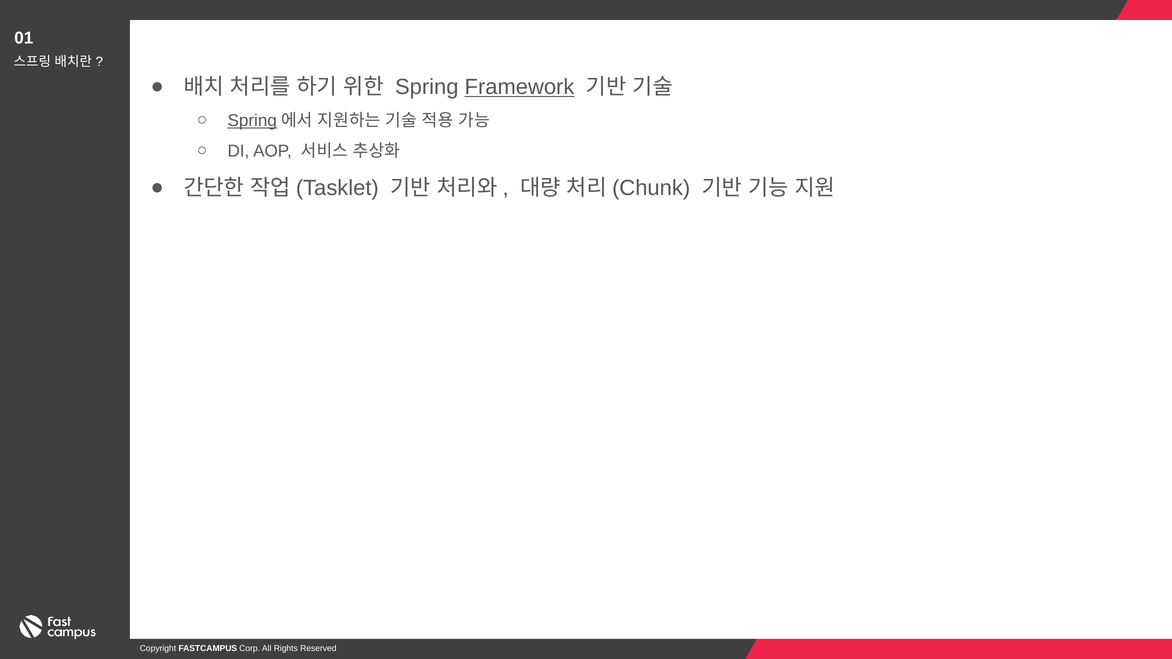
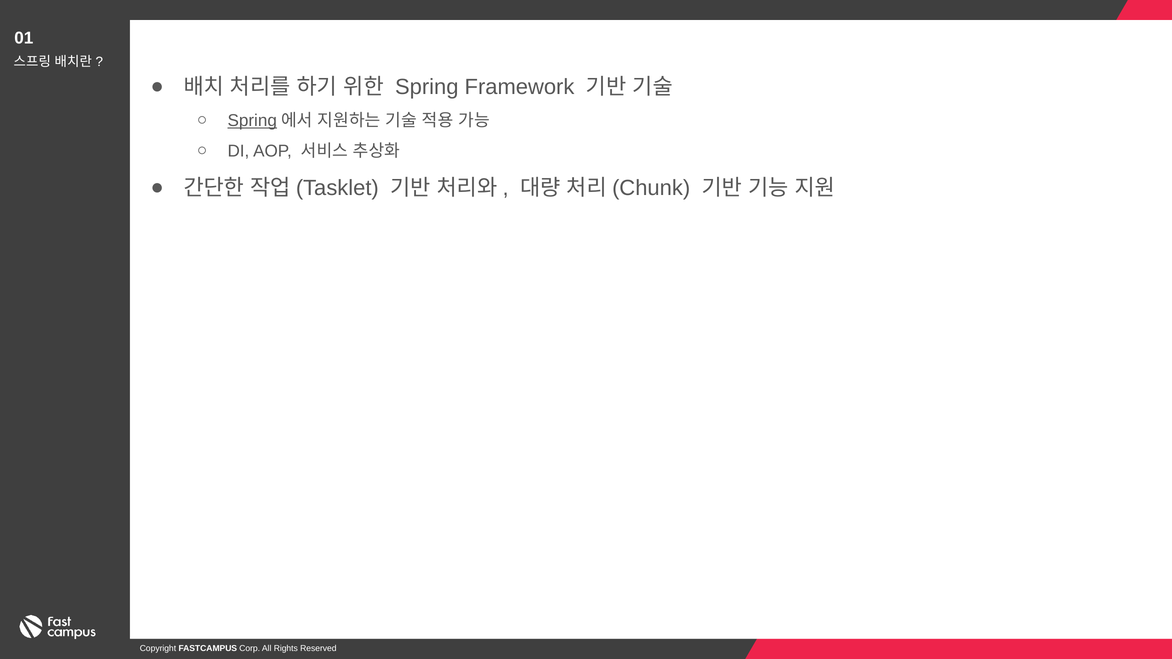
Framework underline: present -> none
